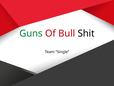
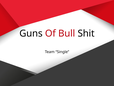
Guns colour: green -> black
